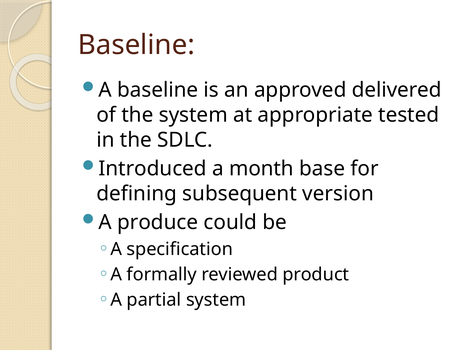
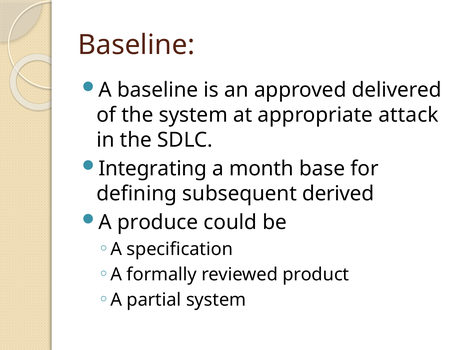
tested: tested -> attack
Introduced: Introduced -> Integrating
version: version -> derived
